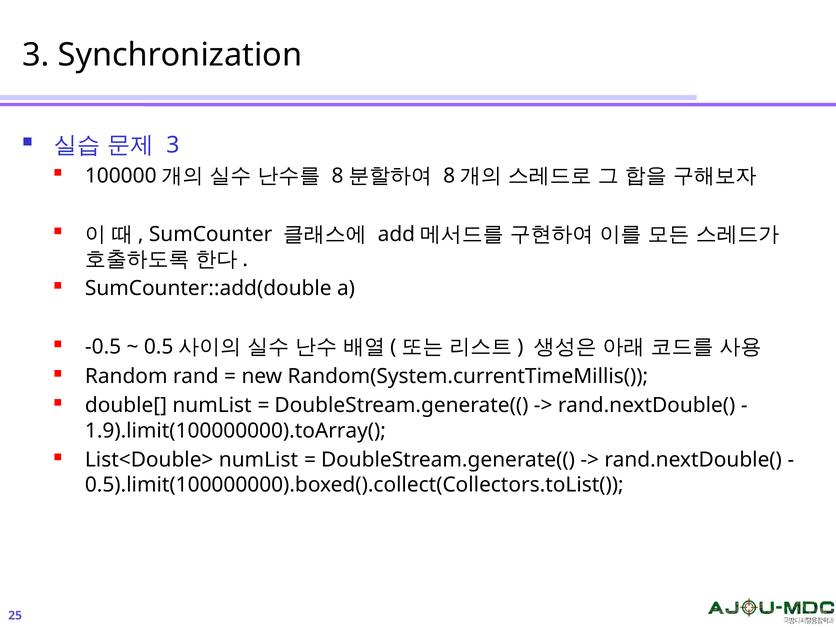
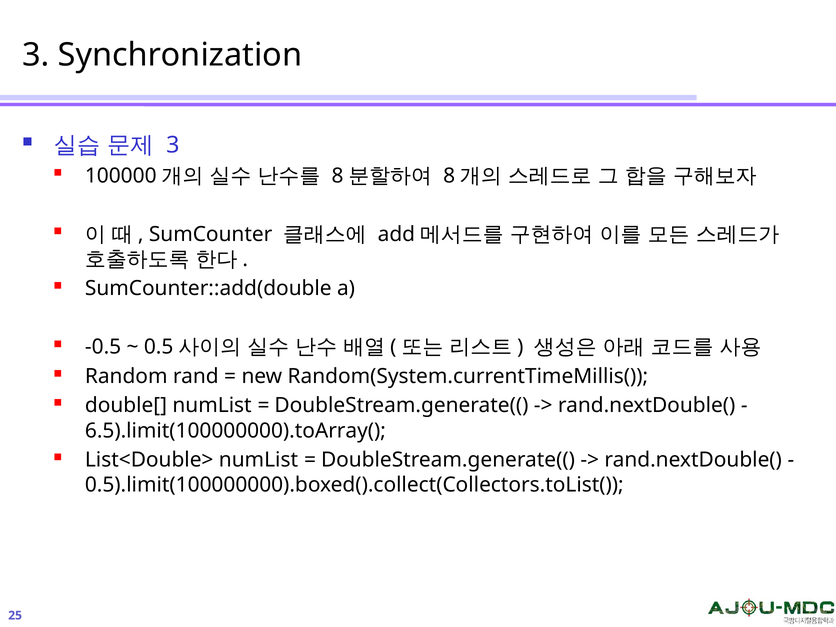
1.9).limit(100000000).toArray(: 1.9).limit(100000000).toArray( -> 6.5).limit(100000000).toArray(
